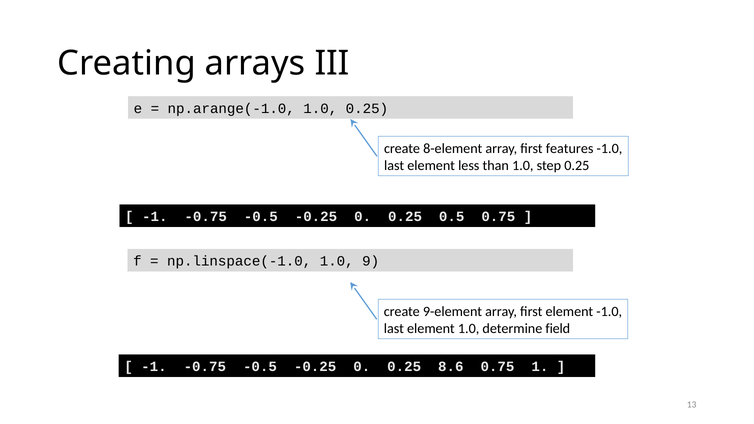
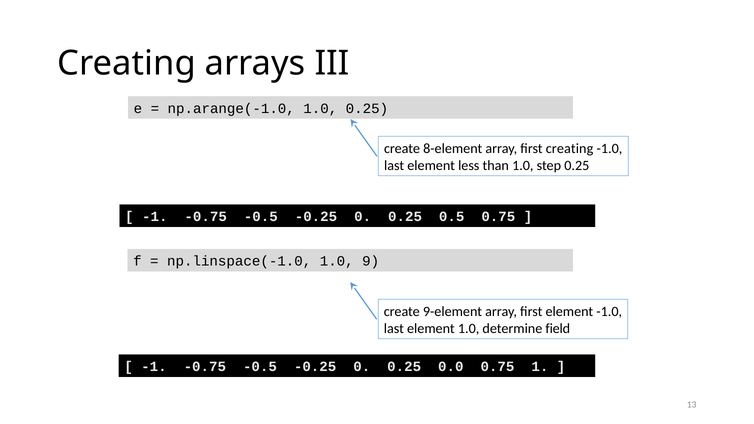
first features: features -> creating
8.6: 8.6 -> 0.0
